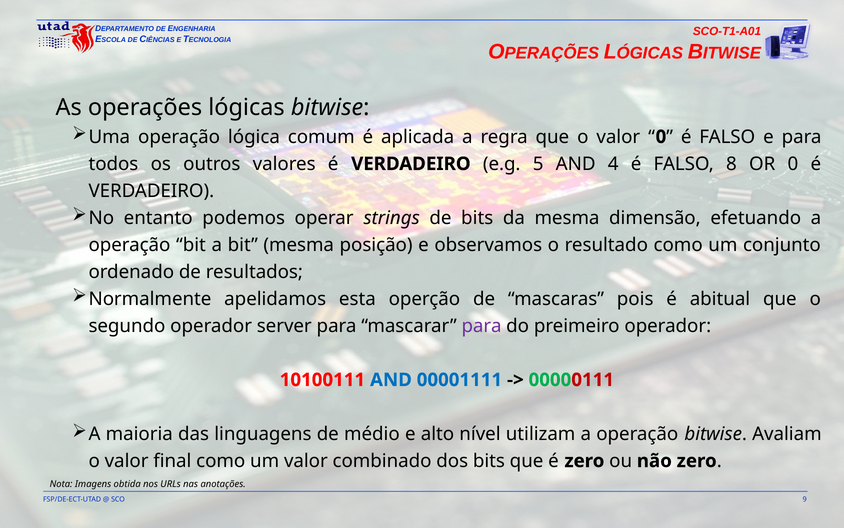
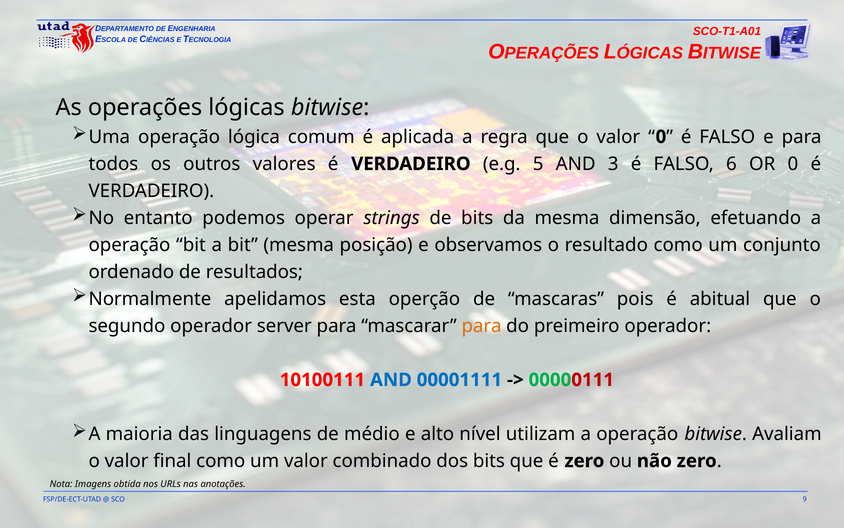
4: 4 -> 3
8: 8 -> 6
para at (482, 326) colour: purple -> orange
